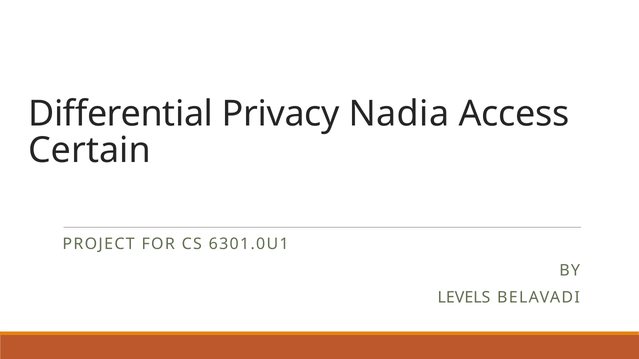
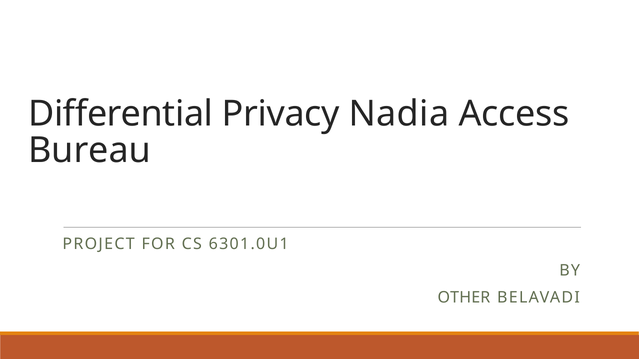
Certain: Certain -> Bureau
LEVELS: LEVELS -> OTHER
